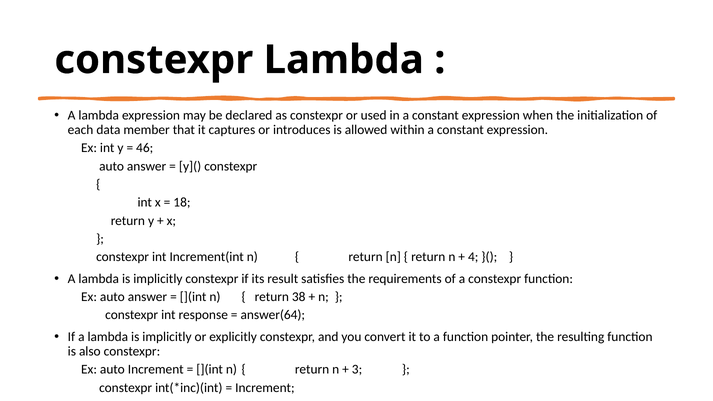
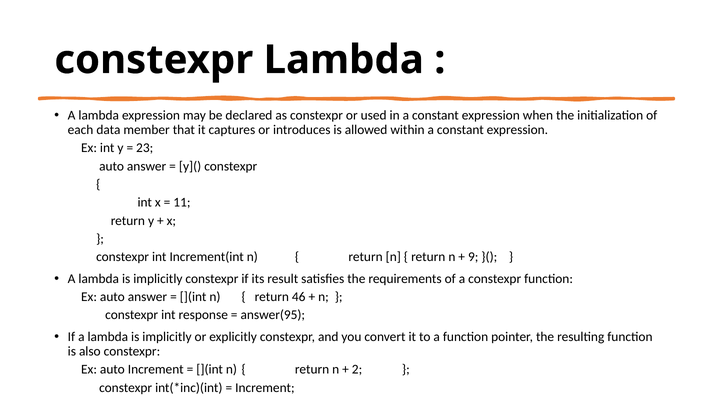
46: 46 -> 23
18: 18 -> 11
4: 4 -> 9
38: 38 -> 46
answer(64: answer(64 -> answer(95
3: 3 -> 2
